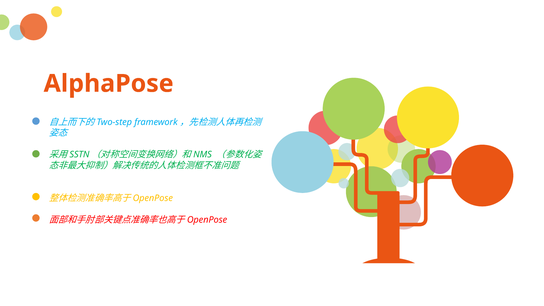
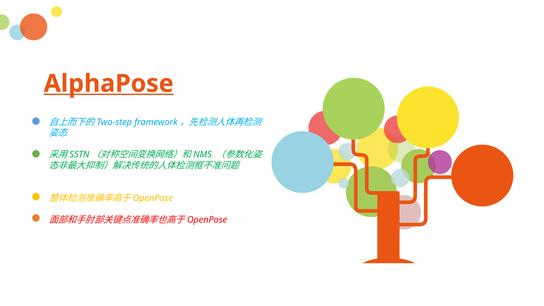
AlphaPose underline: none -> present
